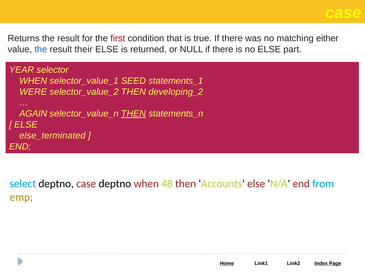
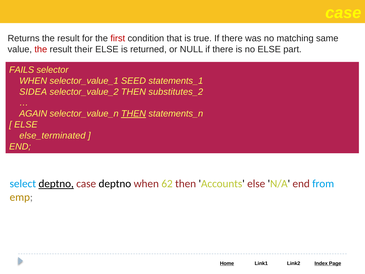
either: either -> same
the at (41, 49) colour: blue -> red
YEAR: YEAR -> FAILS
WERE: WERE -> SIDEA
developing_2: developing_2 -> substitutes_2
deptno at (56, 184) underline: none -> present
48: 48 -> 62
